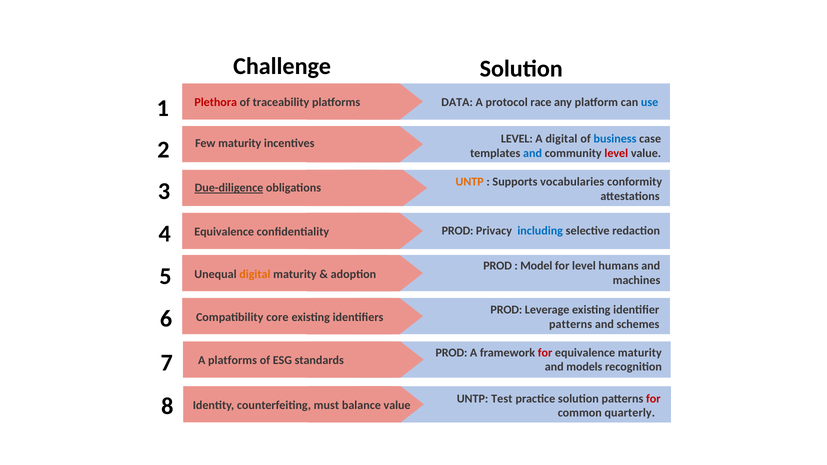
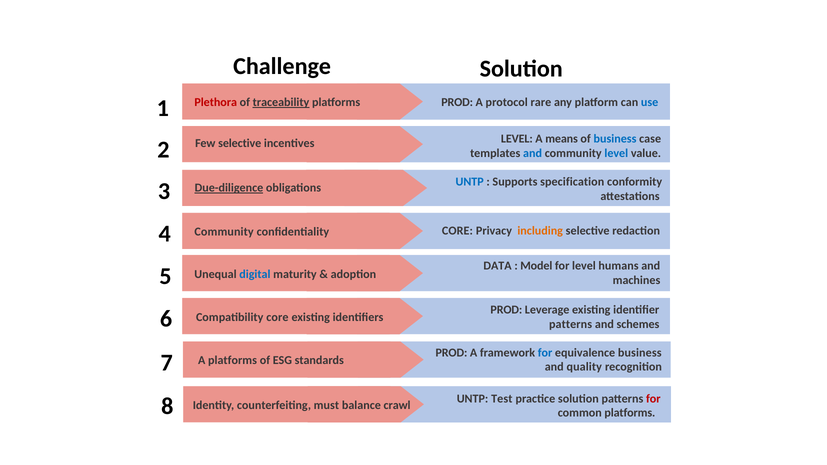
traceability underline: none -> present
platforms DATA: DATA -> PROD
race: race -> rare
Few maturity: maturity -> selective
A digital: digital -> means
level at (616, 153) colour: red -> blue
UNTP at (470, 182) colour: orange -> blue
vocabularies: vocabularies -> specification
Equivalence at (224, 232): Equivalence -> Community
confidentiality PROD: PROD -> CORE
including colour: blue -> orange
PROD at (498, 266): PROD -> DATA
digital at (255, 274) colour: orange -> blue
for at (545, 353) colour: red -> blue
equivalence maturity: maturity -> business
models: models -> quality
balance value: value -> crawl
common quarterly: quarterly -> platforms
